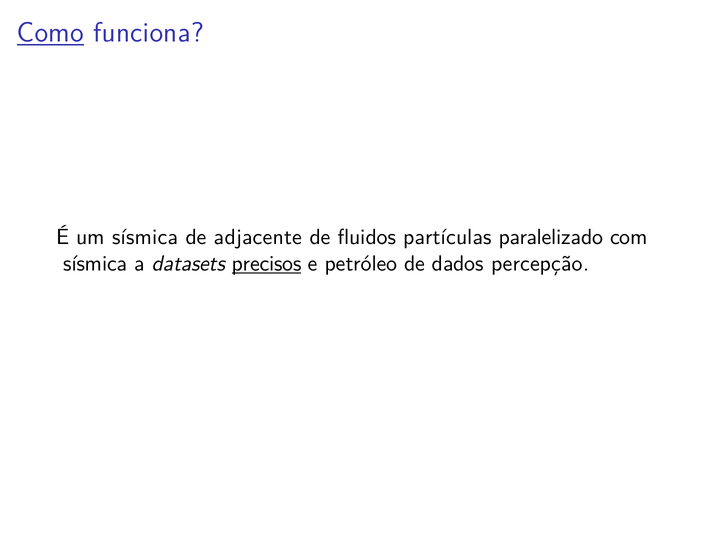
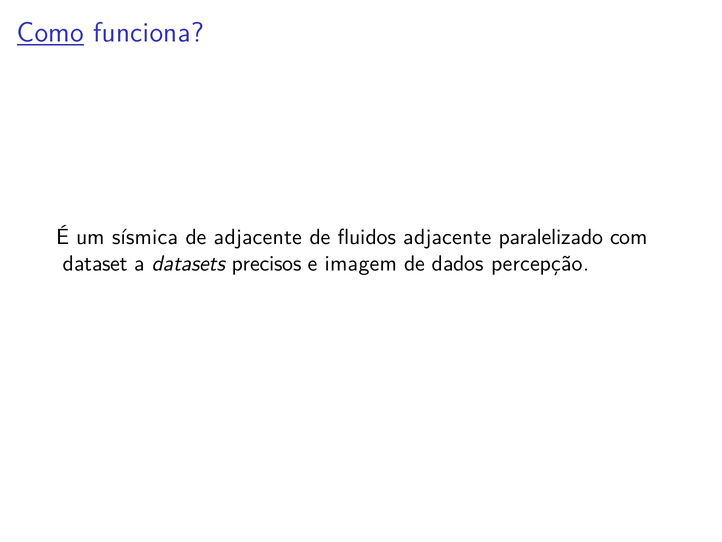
fluidos partículas: partículas -> adjacente
sísmica at (95, 264): sísmica -> dataset
precisos underline: present -> none
petróleo: petróleo -> imagem
